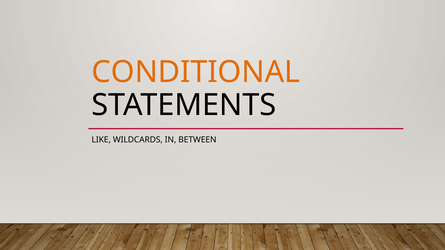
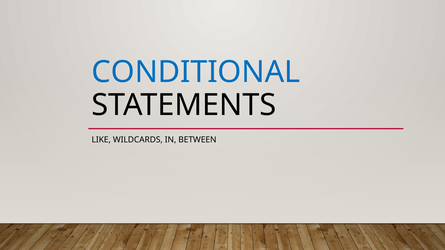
CONDITIONAL colour: orange -> blue
